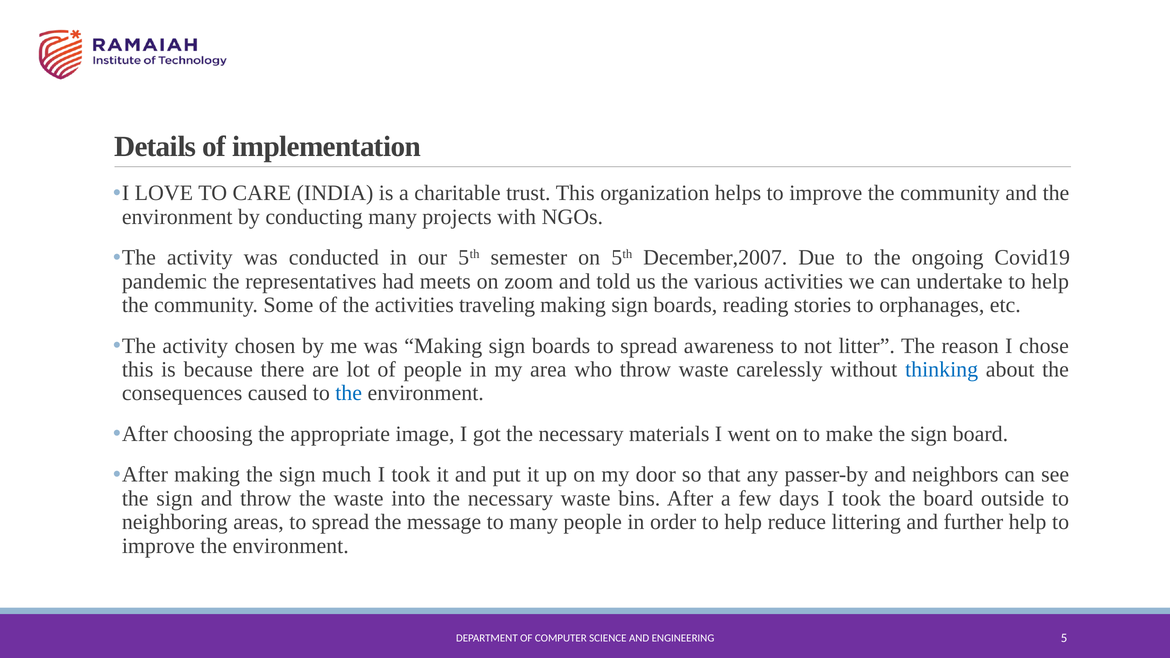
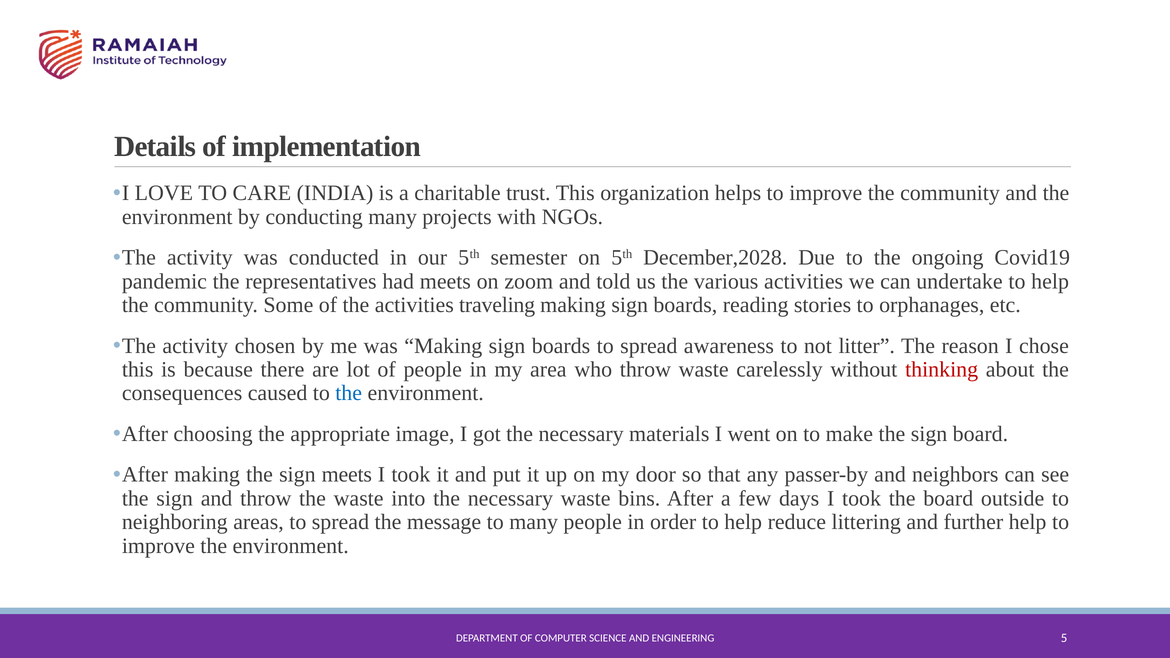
December,2007: December,2007 -> December,2028
thinking colour: blue -> red
sign much: much -> meets
